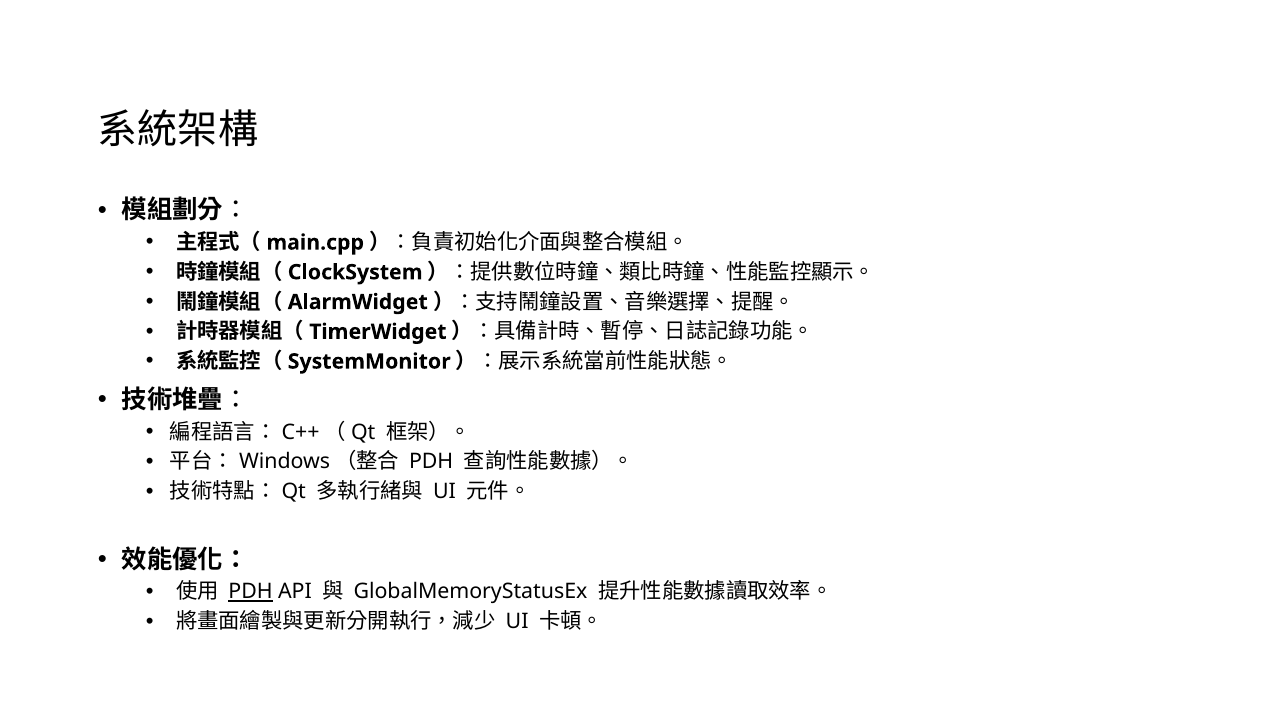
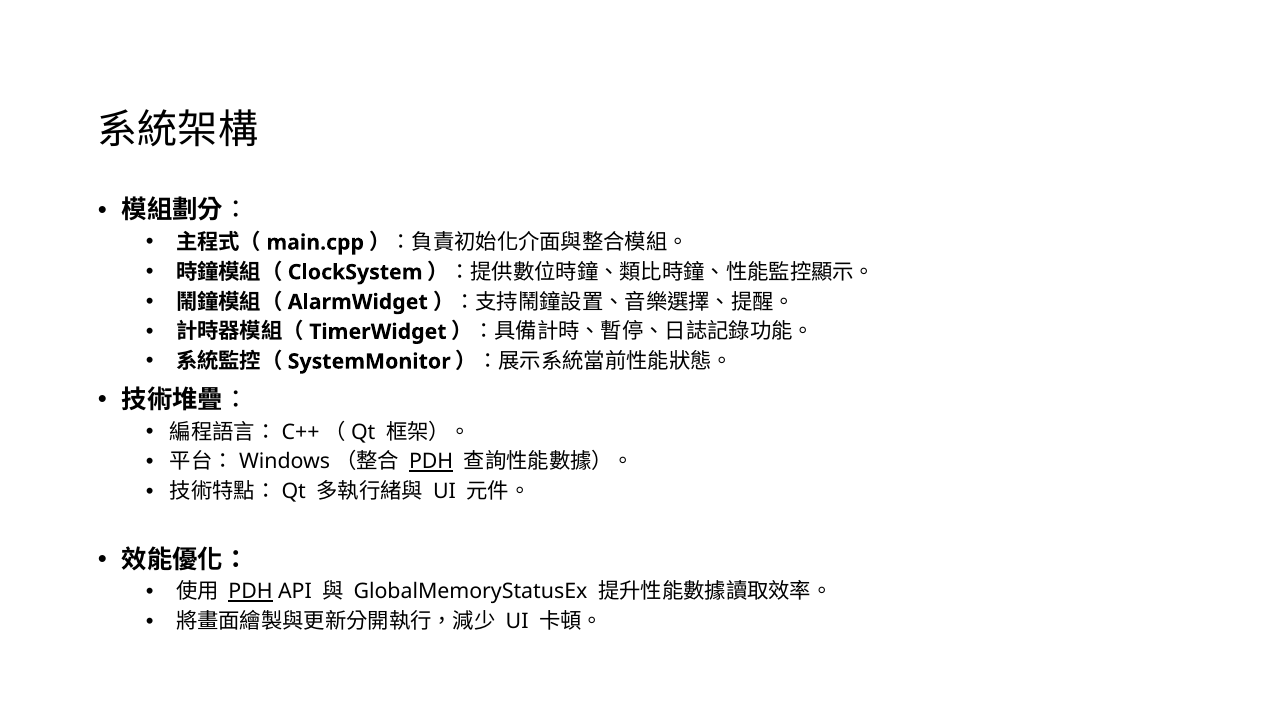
PDH at (431, 462) underline: none -> present
